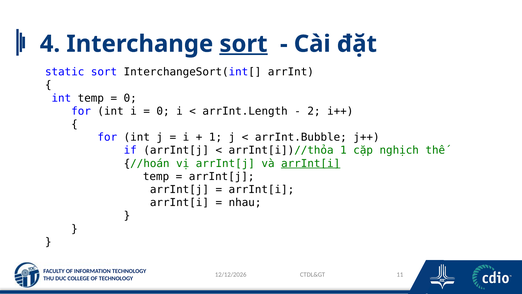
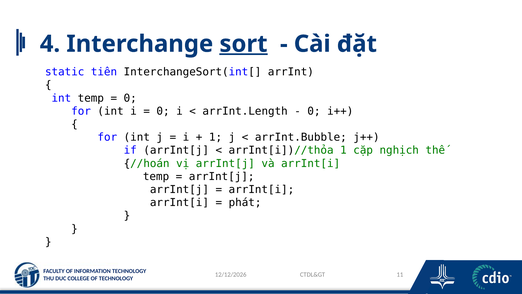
static sort: sort -> tiến
2 at (314, 111): 2 -> 0
arrInt[i at (311, 163) underline: present -> none
nhau: nhau -> phát
